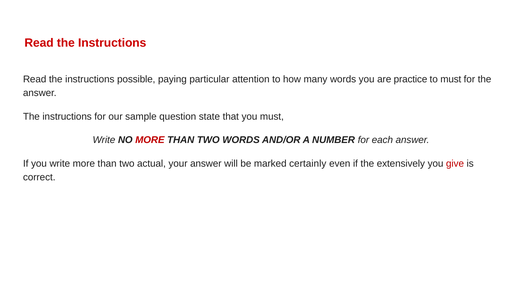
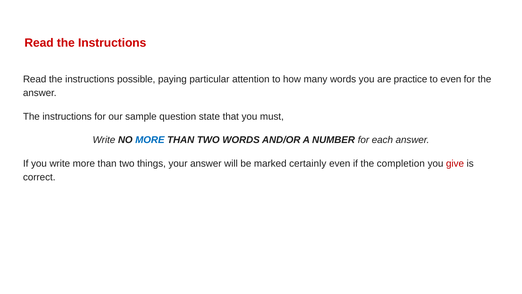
to must: must -> even
MORE at (150, 140) colour: red -> blue
actual: actual -> things
extensively: extensively -> completion
